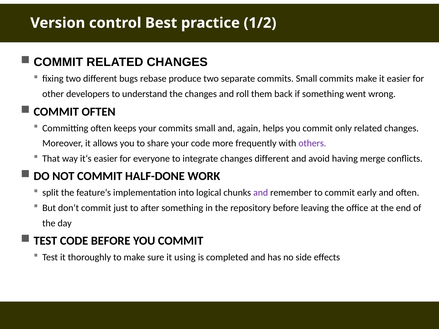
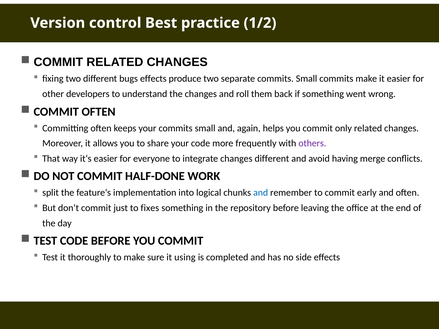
bugs rebase: rebase -> effects
and at (261, 193) colour: purple -> blue
after: after -> fixes
